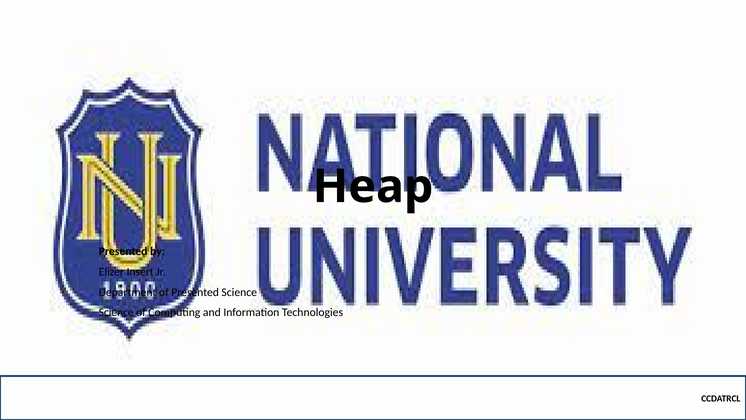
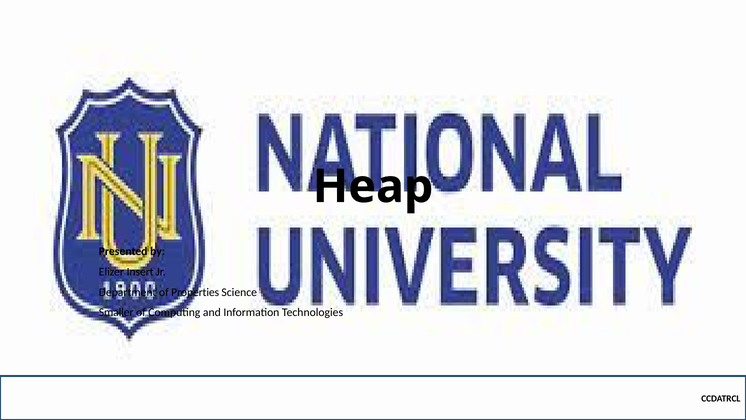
of Presented: Presented -> Properties
Science at (116, 312): Science -> Smaller
